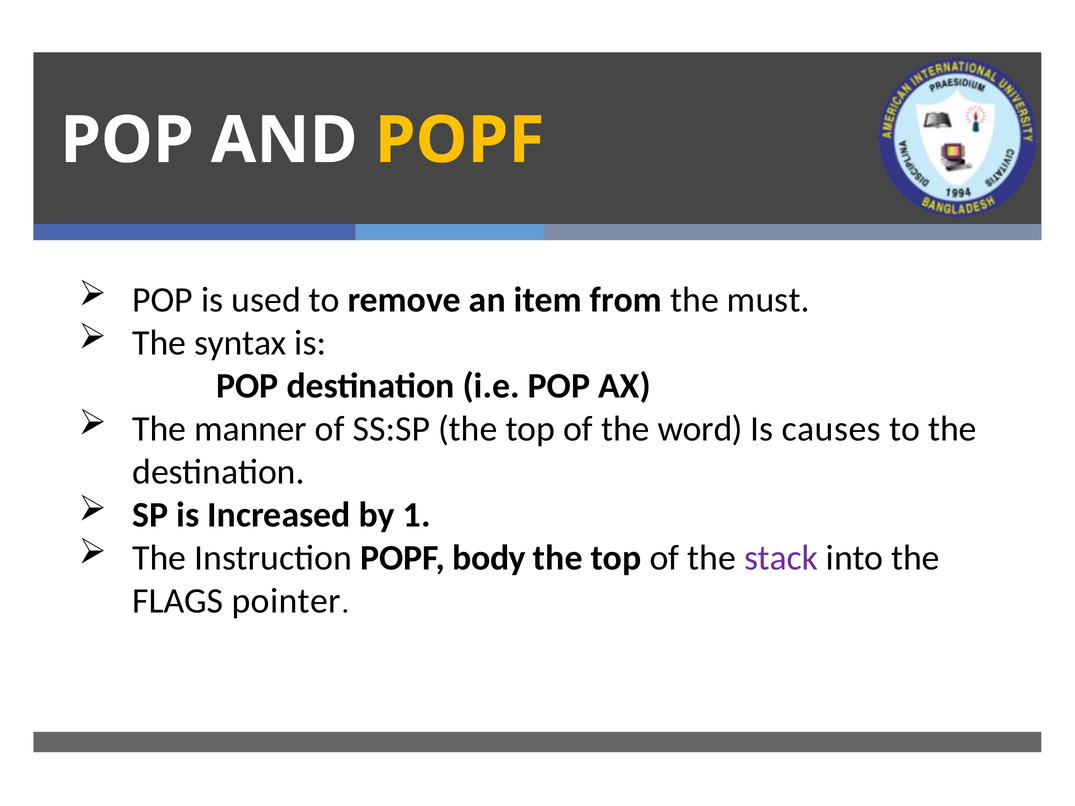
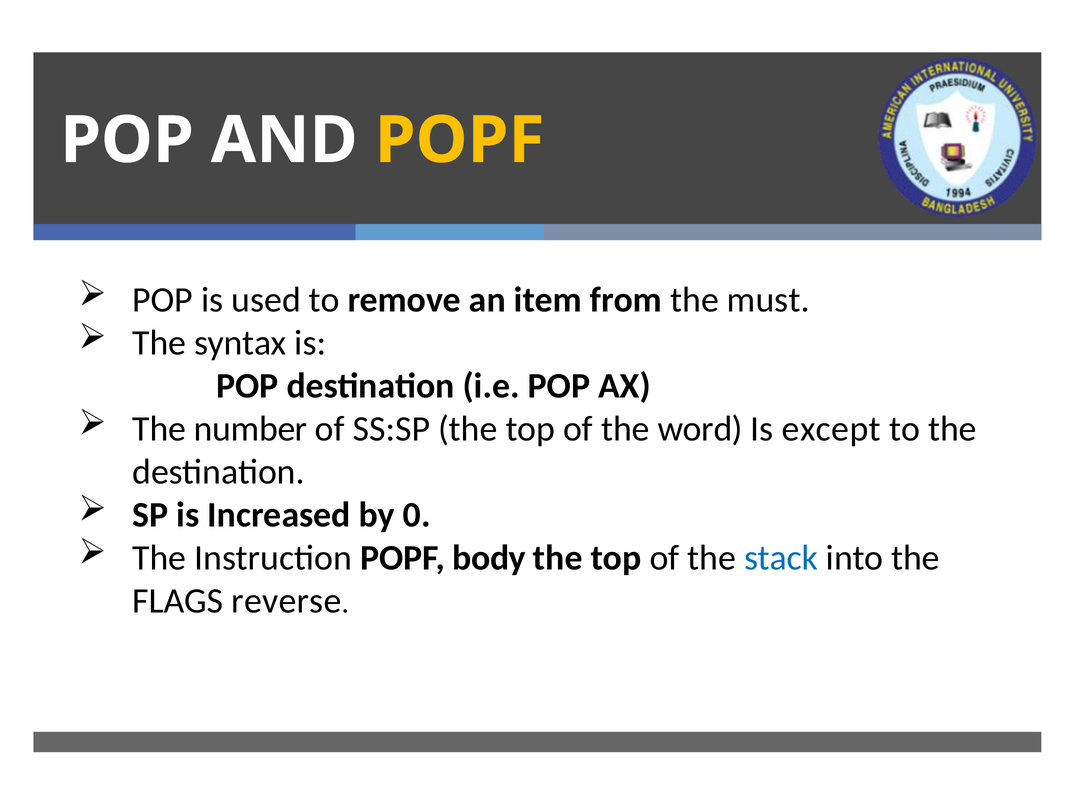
manner: manner -> number
causes: causes -> except
1: 1 -> 0
stack colour: purple -> blue
pointer: pointer -> reverse
